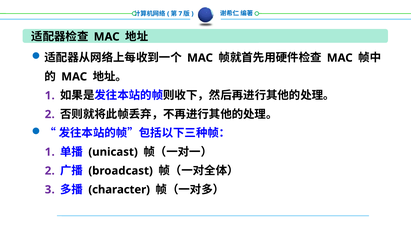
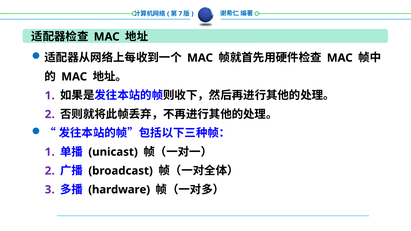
character: character -> hardware
